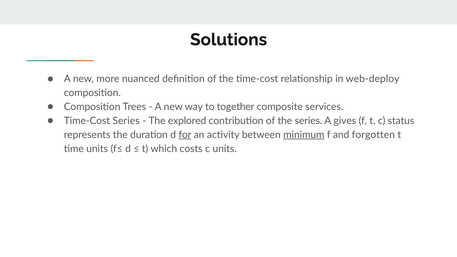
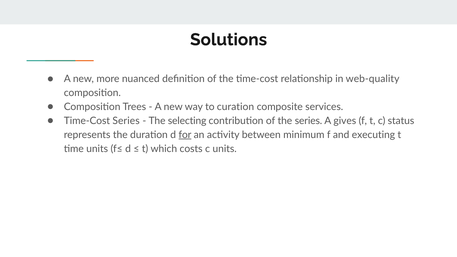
web-deploy: web-deploy -> web-quality
together: together -> curation
explored: explored -> selecting
minimum underline: present -> none
forgotten: forgotten -> executing
